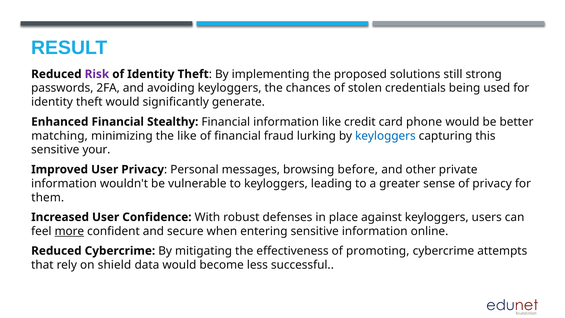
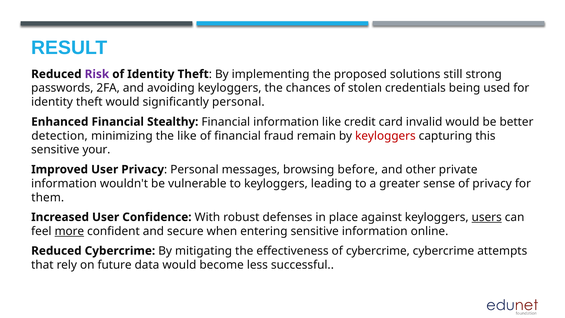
significantly generate: generate -> personal
phone: phone -> invalid
matching: matching -> detection
lurking: lurking -> remain
keyloggers at (385, 136) colour: blue -> red
users underline: none -> present
of promoting: promoting -> cybercrime
shield: shield -> future
